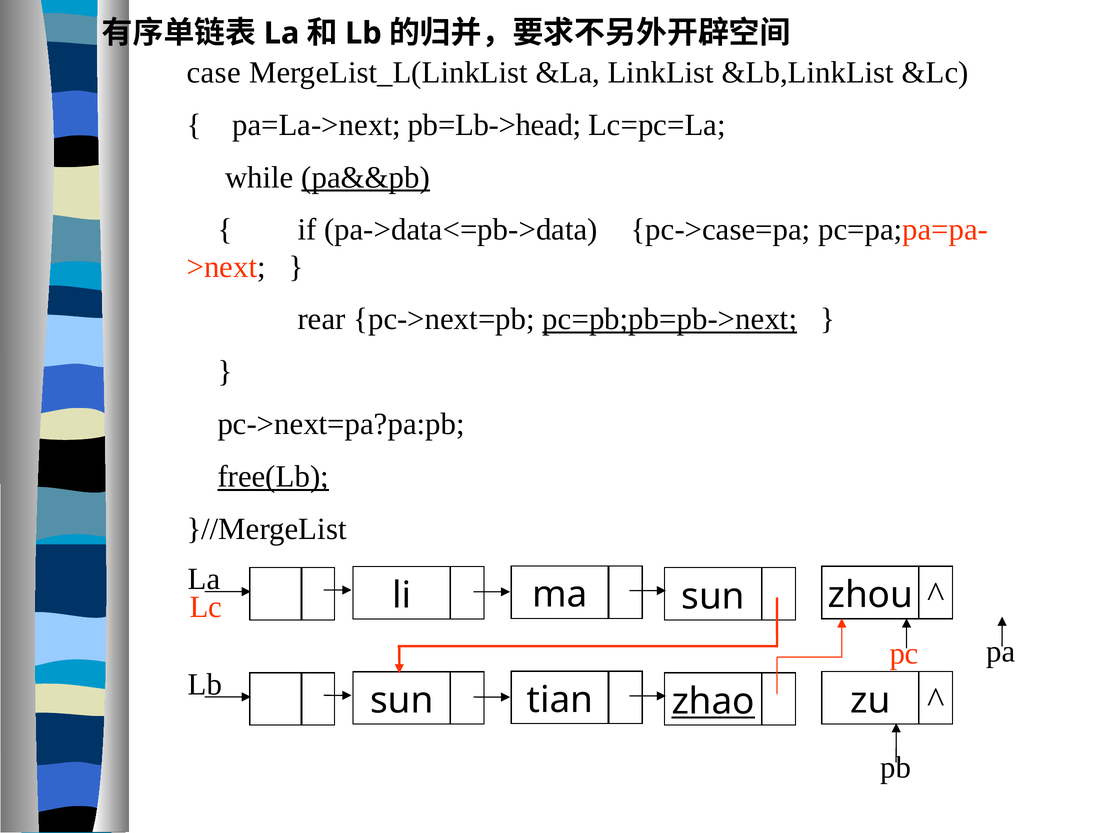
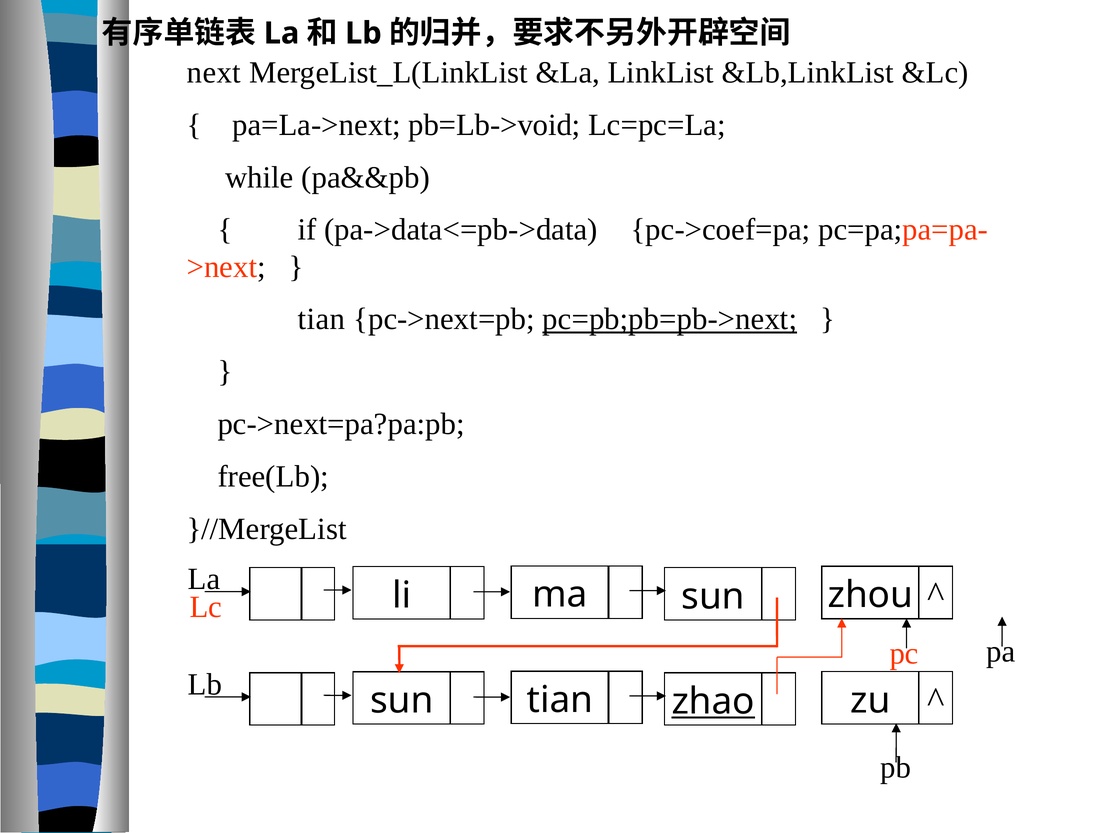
case: case -> next
pb=Lb->head: pb=Lb->head -> pb=Lb->void
pa&&pb underline: present -> none
pc->case=pa: pc->case=pa -> pc->coef=pa
rear at (322, 319): rear -> tian
free(Lb underline: present -> none
